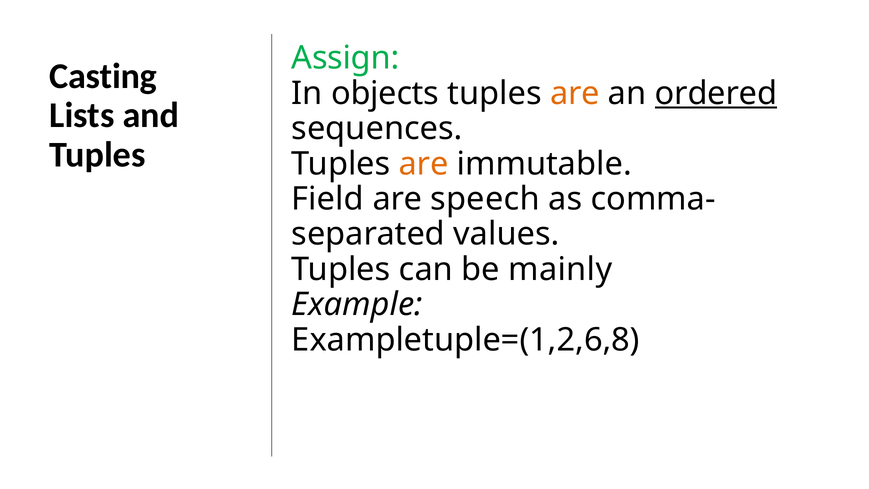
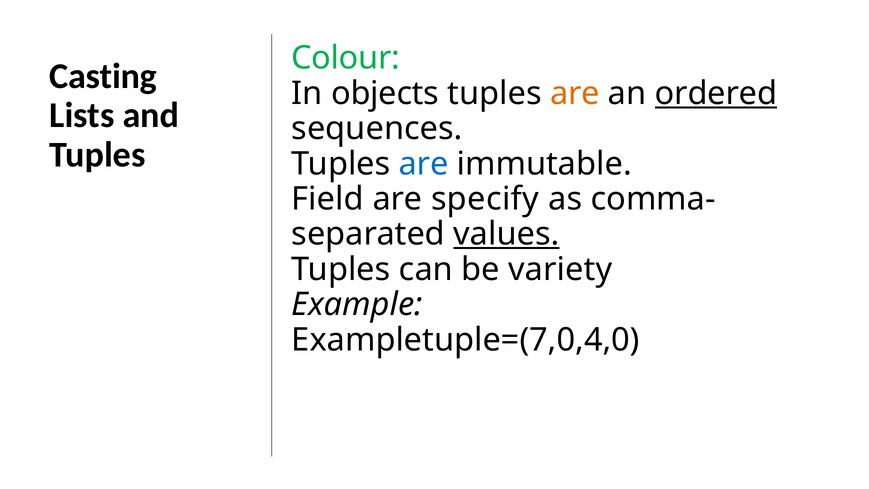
Assign: Assign -> Colour
are at (424, 164) colour: orange -> blue
speech: speech -> specify
values underline: none -> present
mainly: mainly -> variety
Exampletuple=(1,2,6,8: Exampletuple=(1,2,6,8 -> Exampletuple=(7,0,4,0
